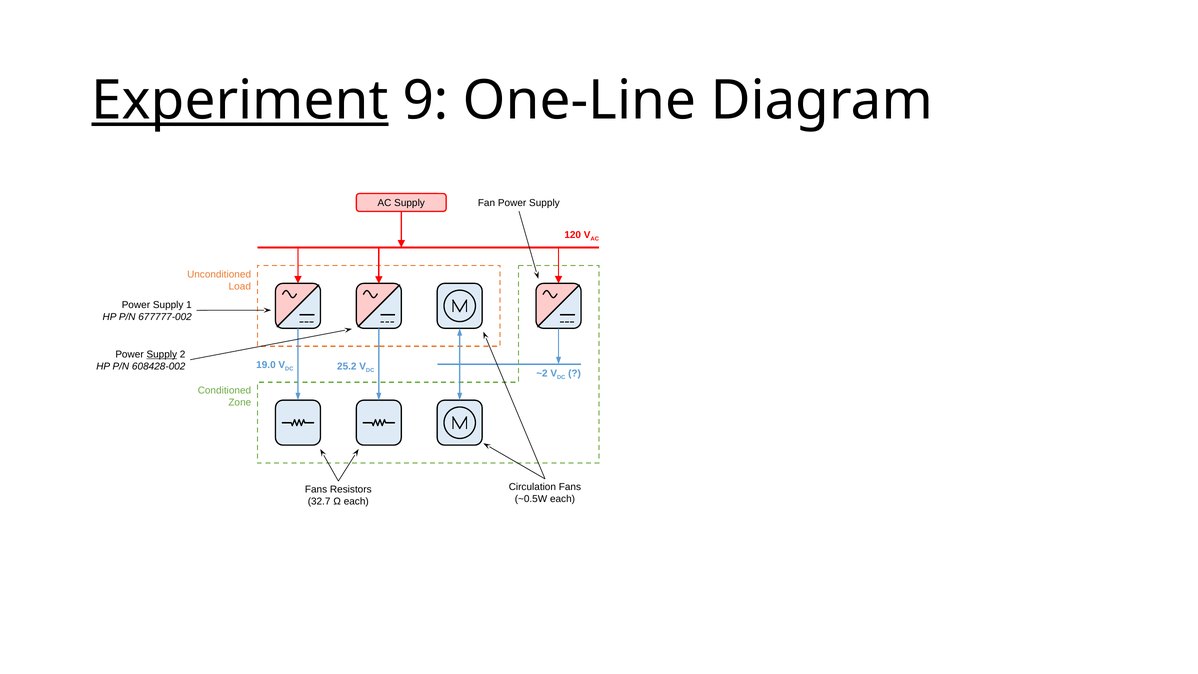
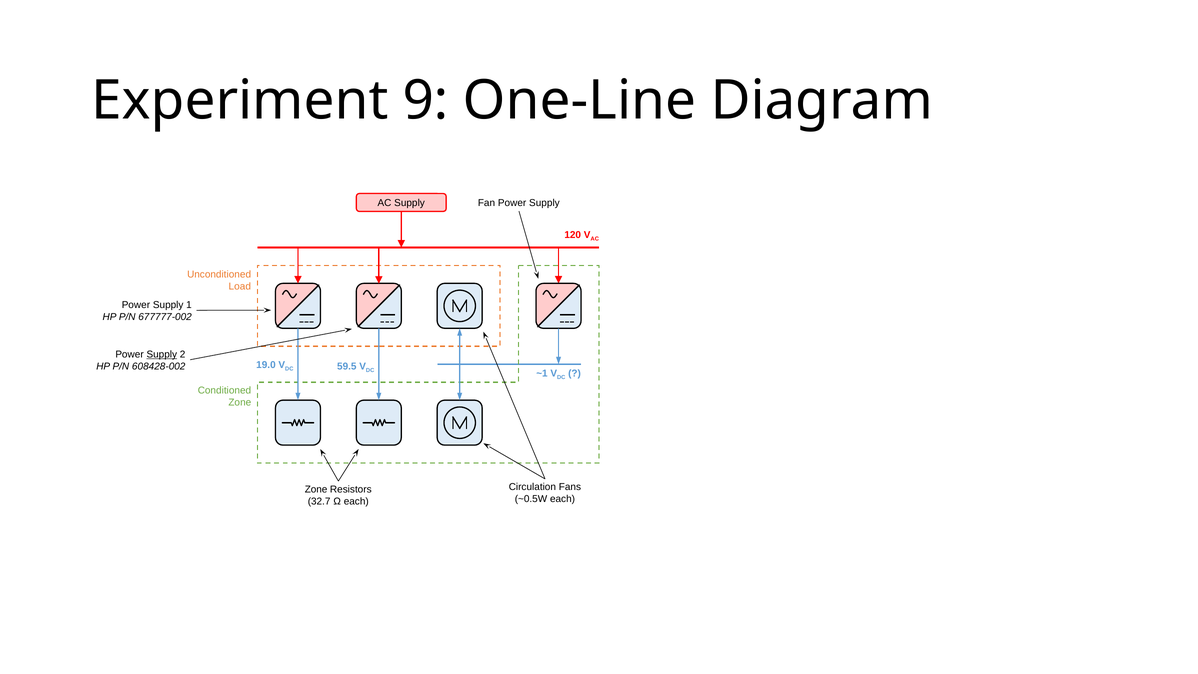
Experiment underline: present -> none
25.2: 25.2 -> 59.5
~2: ~2 -> ~1
Fans at (316, 489): Fans -> Zone
